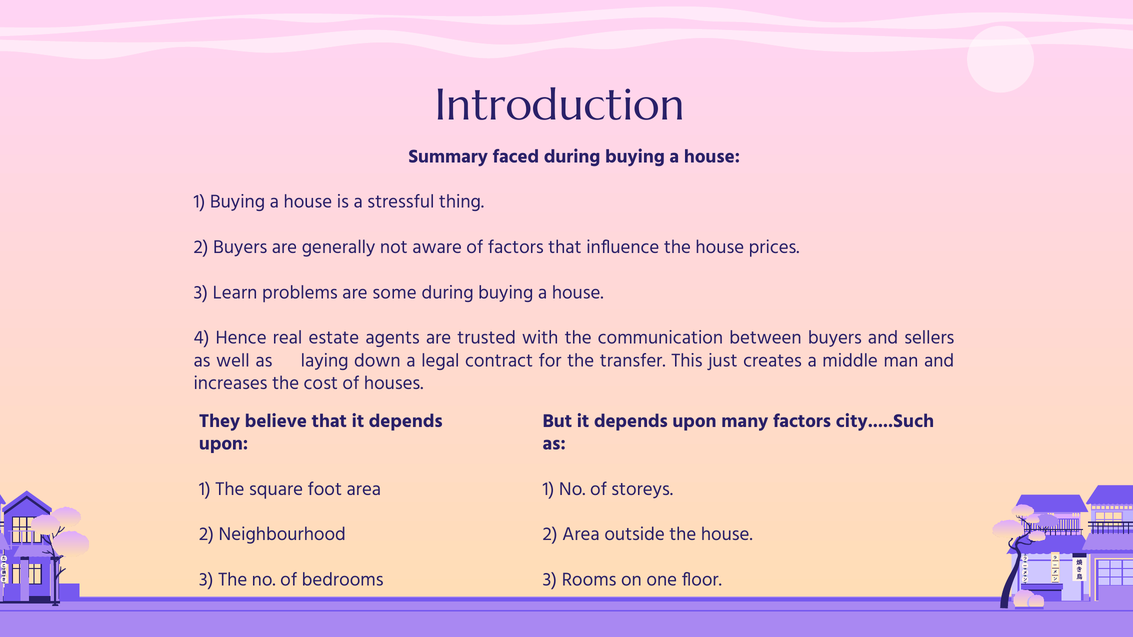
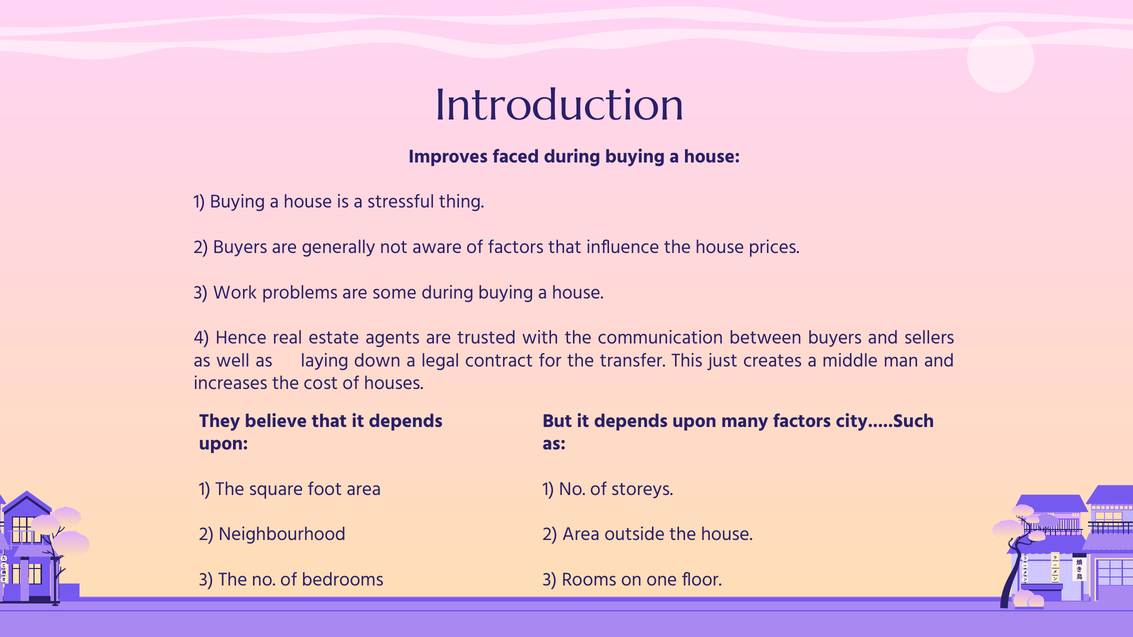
Summary: Summary -> Improves
Learn: Learn -> Work
